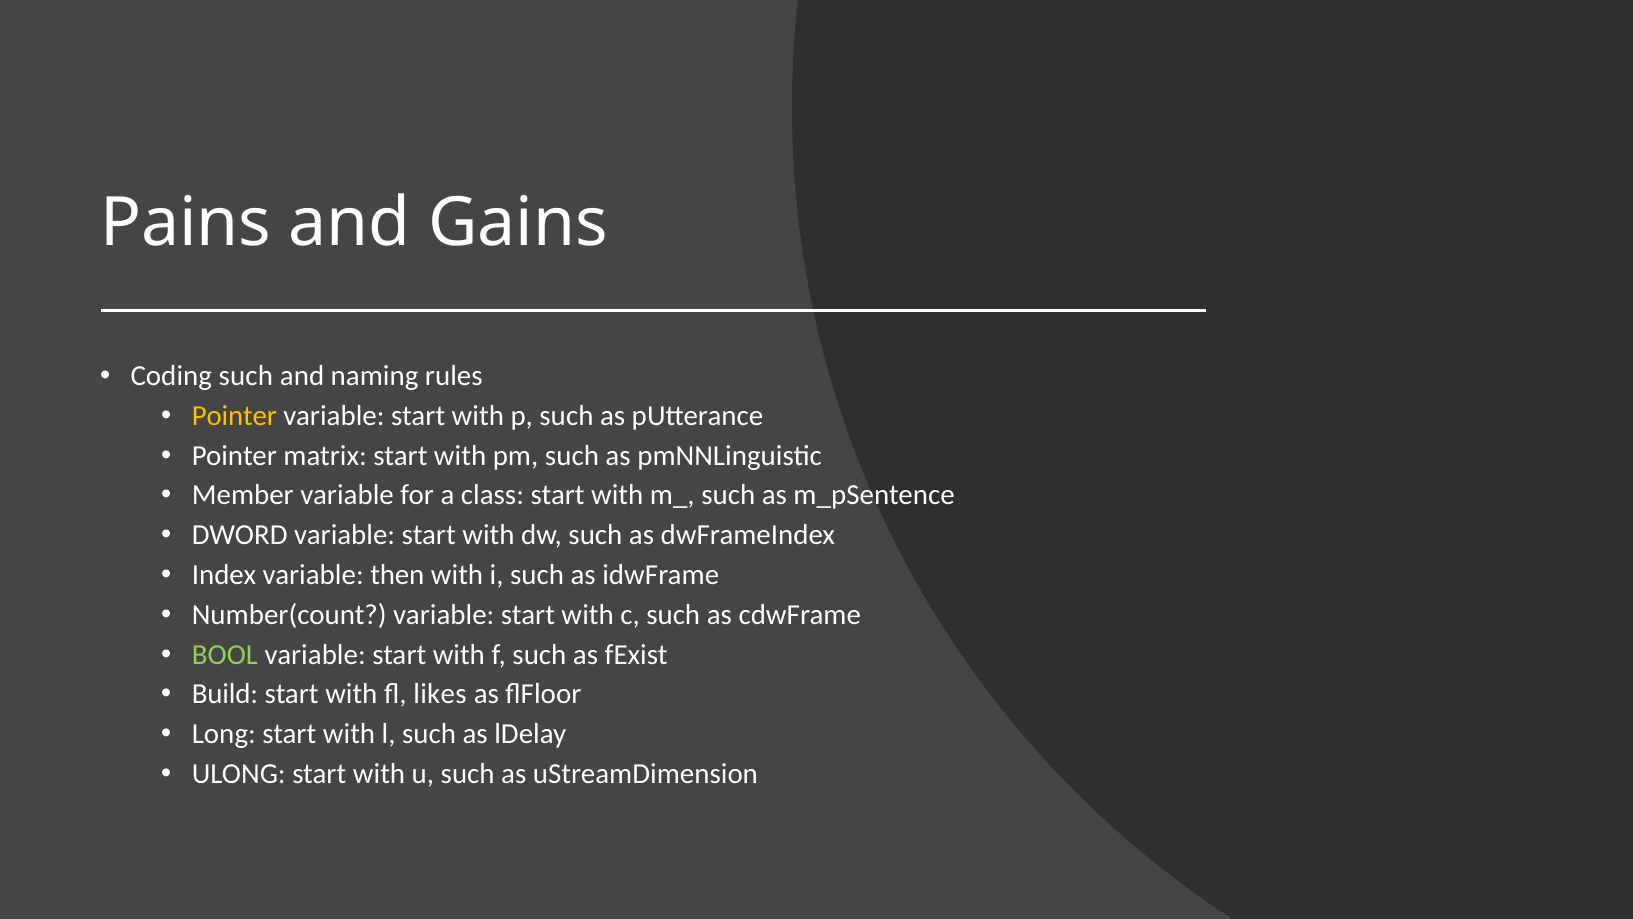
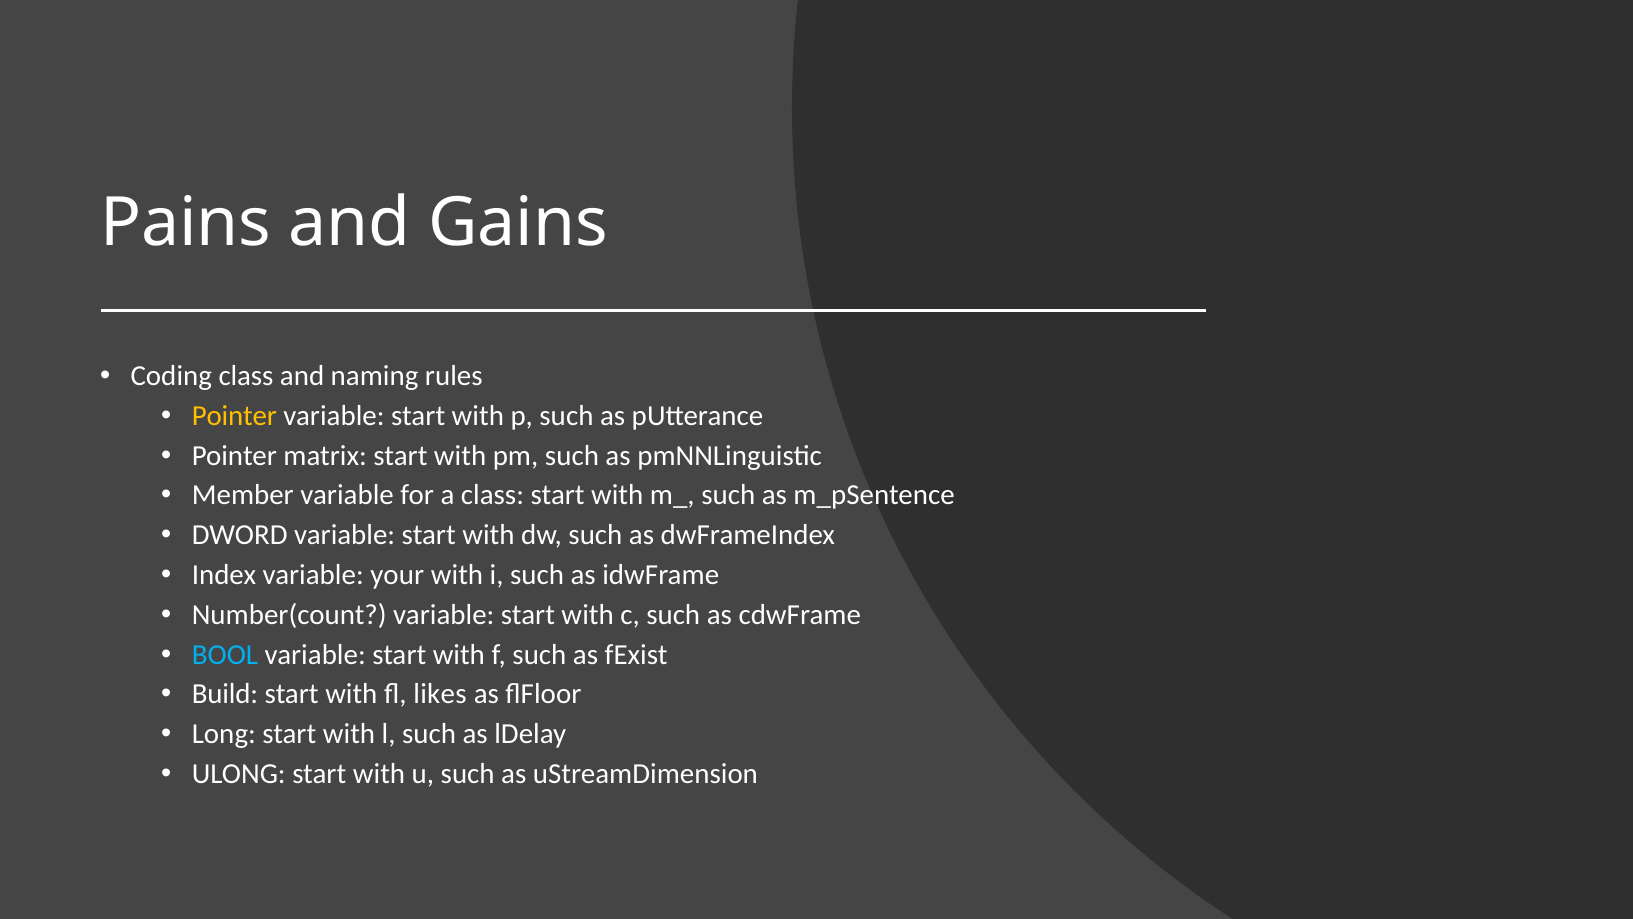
Coding such: such -> class
then: then -> your
BOOL colour: light green -> light blue
